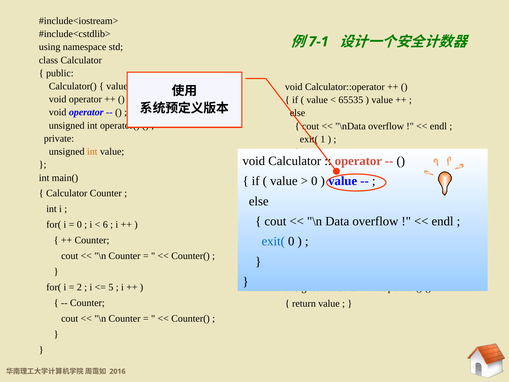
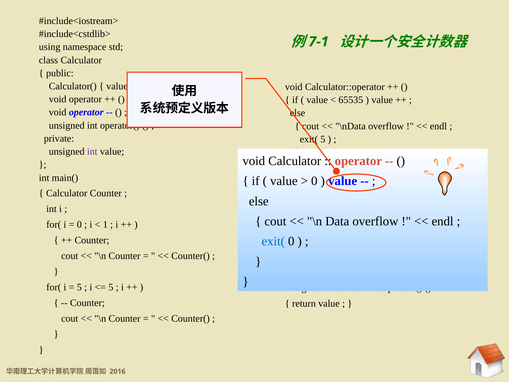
exit( 1: 1 -> 5
int at (92, 151) colour: orange -> purple
6: 6 -> 1
2 at (79, 287): 2 -> 5
